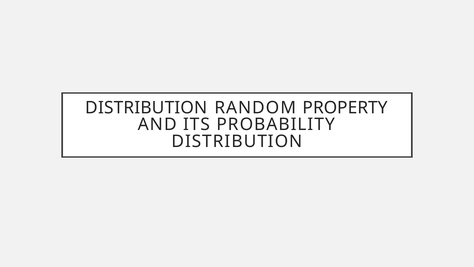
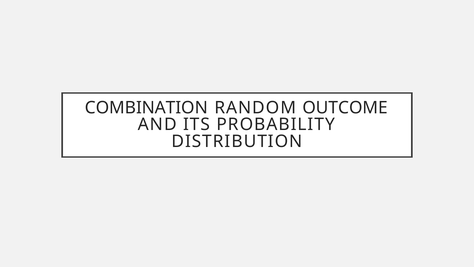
DISTRIBUTION at (146, 108): DISTRIBUTION -> COMBINATION
PROPERTY: PROPERTY -> OUTCOME
